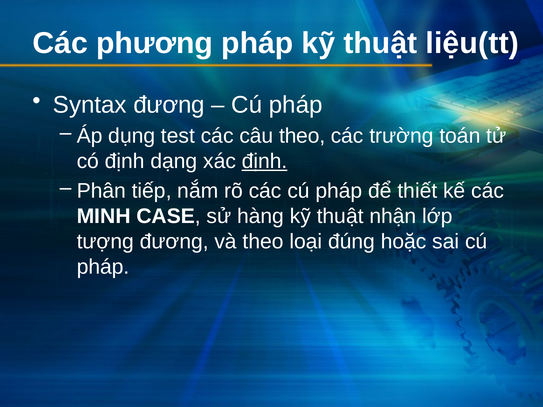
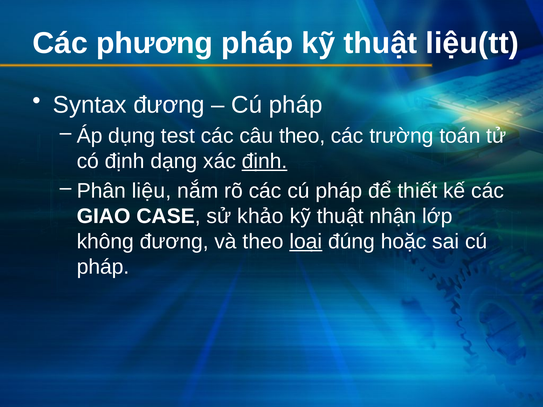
tiếp: tiếp -> liệu
MINH: MINH -> GIAO
hàng: hàng -> khảo
tượng: tượng -> không
loại underline: none -> present
